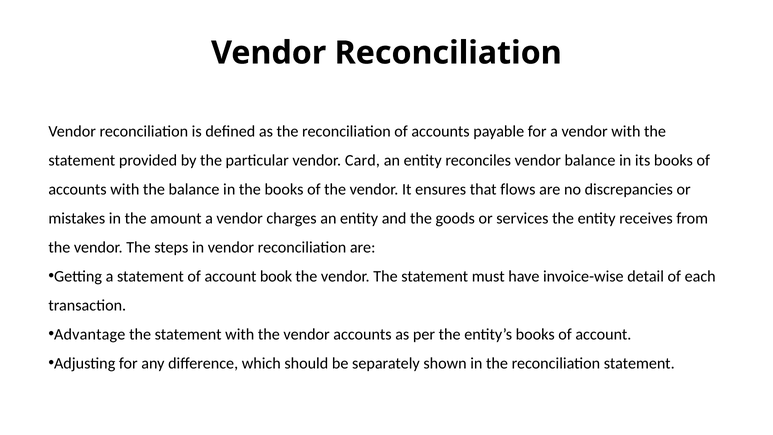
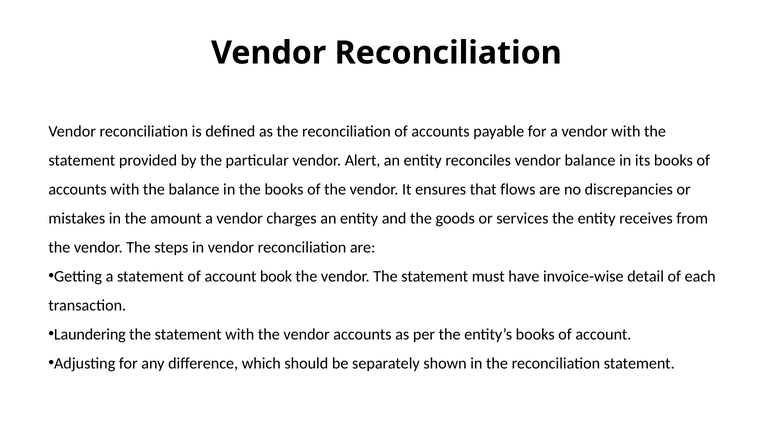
Card: Card -> Alert
Advantage: Advantage -> Laundering
